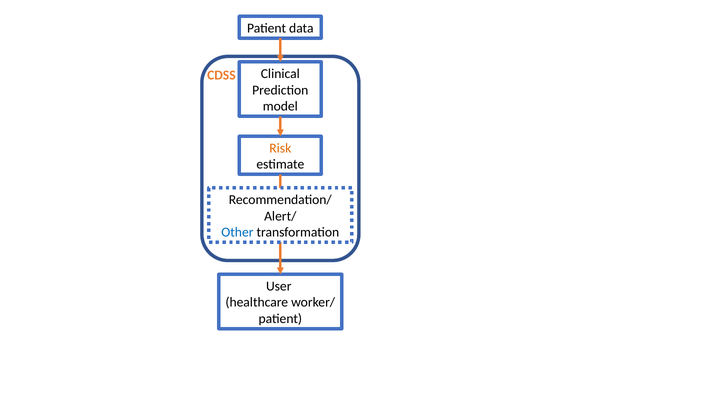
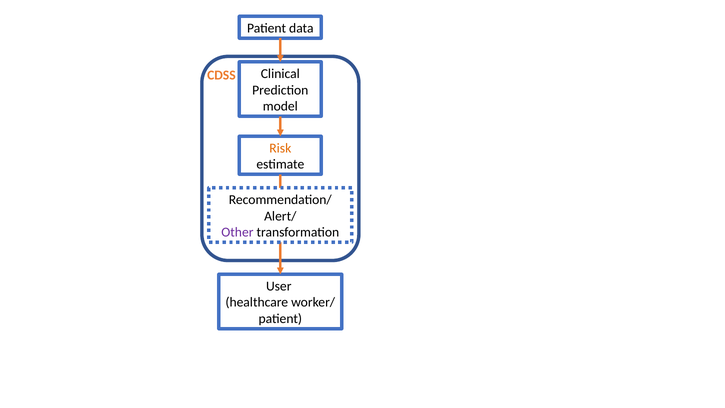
Other colour: blue -> purple
